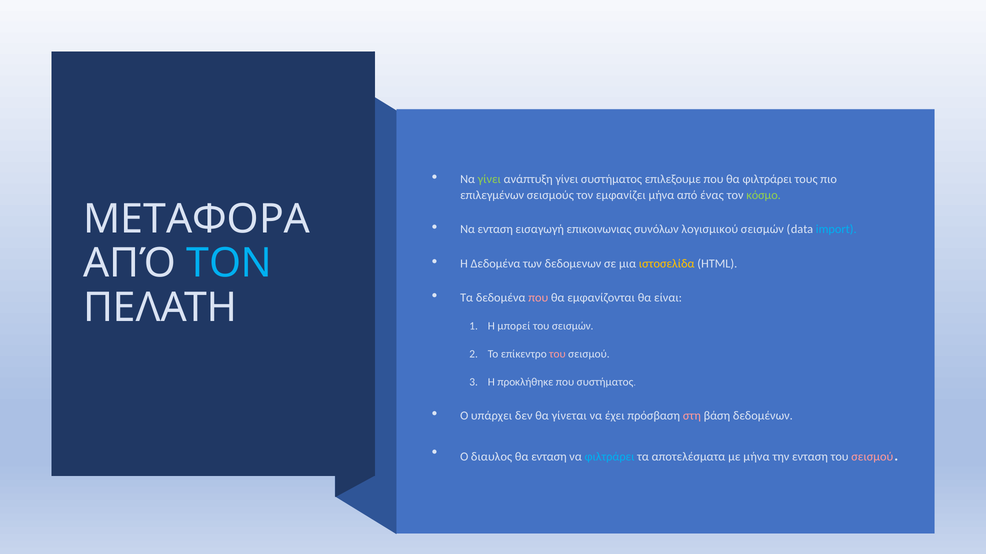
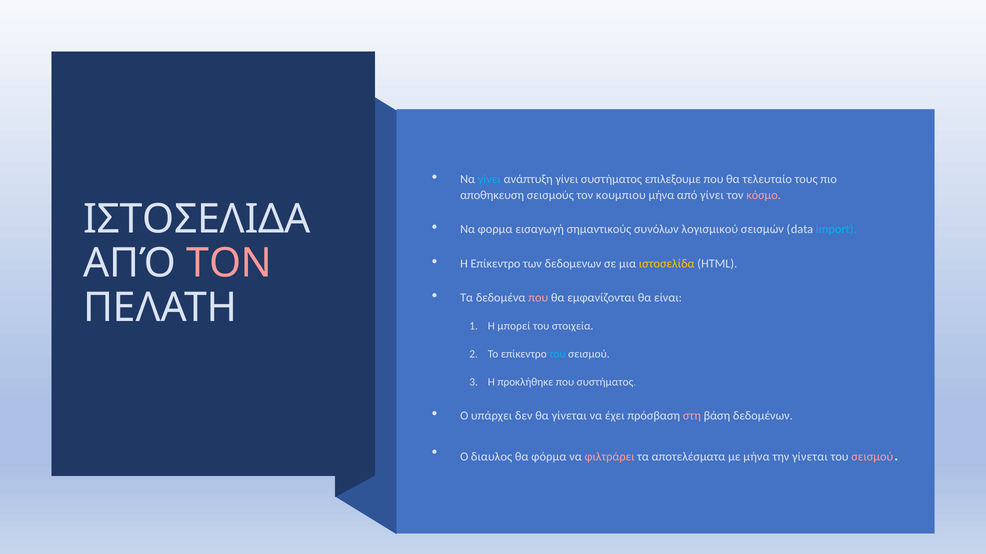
γίνει at (489, 179) colour: light green -> light blue
θα φιλτράρει: φιλτράρει -> τελευταίο
επιλεγμένων: επιλεγμένων -> αποθηκευση
εμφανίζει: εμφανίζει -> κουμπιου
από ένας: ένας -> γίνει
κόσμο colour: light green -> pink
ΜΕΤΑΦΟΡΑ: ΜΕΤΑΦΟΡΑ -> ΙΣΤΟΣΕΛΙΔΑ
Να ενταση: ενταση -> φορμα
επικοινωνιας: επικοινωνιας -> σημαντικούς
ΤΟΝ at (229, 264) colour: light blue -> pink
H Δεδομένα: Δεδομένα -> Επίκεντρο
του σεισμών: σεισμών -> στοιχεία
του at (557, 354) colour: pink -> light blue
θα ενταση: ενταση -> φόρμα
φιλτράρει at (610, 457) colour: light blue -> pink
την ενταση: ενταση -> γίνεται
